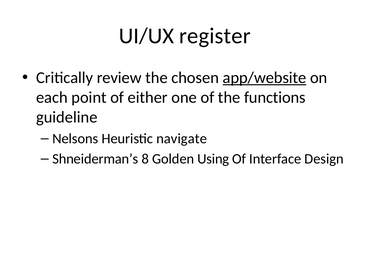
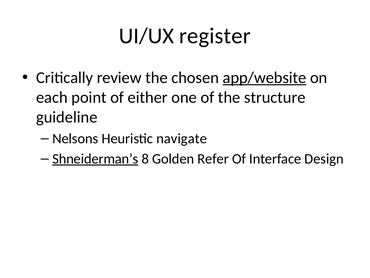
functions: functions -> structure
Shneiderman’s underline: none -> present
Using: Using -> Refer
